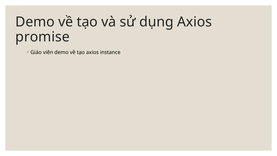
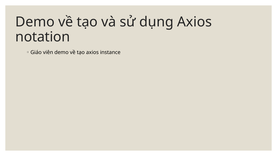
promise: promise -> notation
